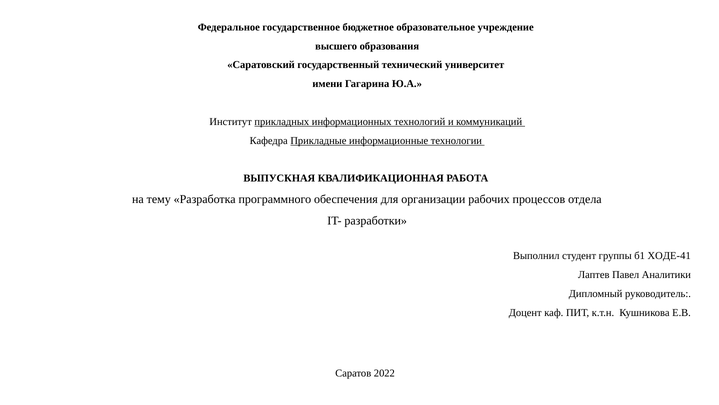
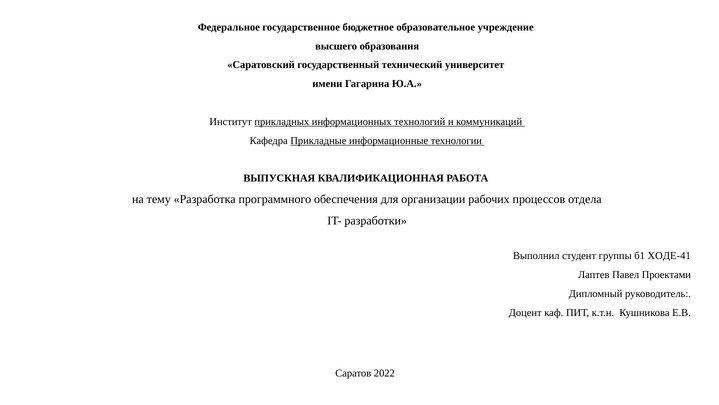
Аналитики: Аналитики -> Проектами
